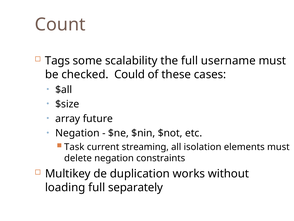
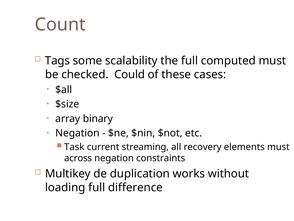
username: username -> computed
future: future -> binary
isolation: isolation -> recovery
delete: delete -> across
separately: separately -> difference
